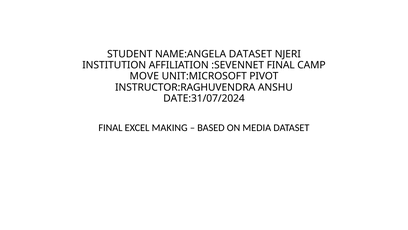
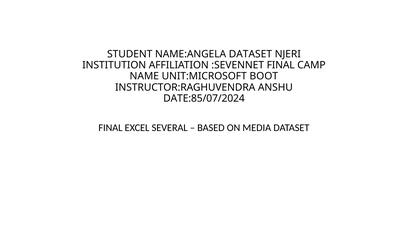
MOVE: MOVE -> NAME
PIVOT: PIVOT -> BOOT
DATE:31/07/2024: DATE:31/07/2024 -> DATE:85/07/2024
MAKING: MAKING -> SEVERAL
